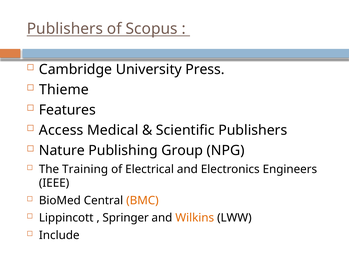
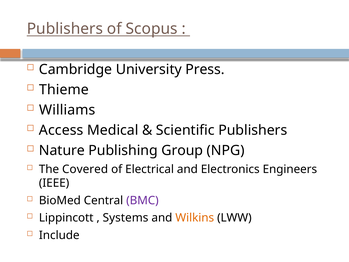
Features: Features -> Williams
Training: Training -> Covered
BMC colour: orange -> purple
Springer: Springer -> Systems
